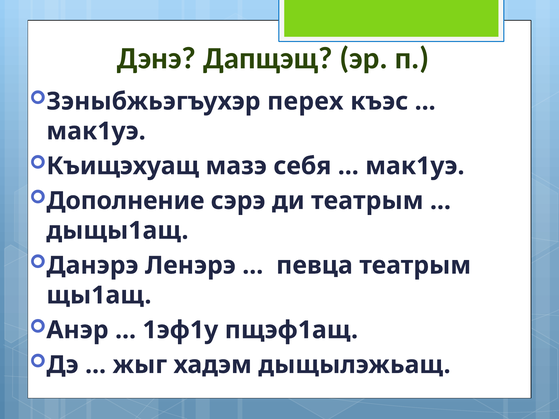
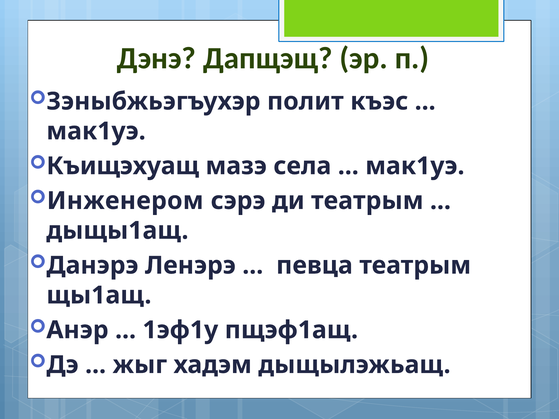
перех: перех -> полит
себя: себя -> села
Дополнение: Дополнение -> Инженером
